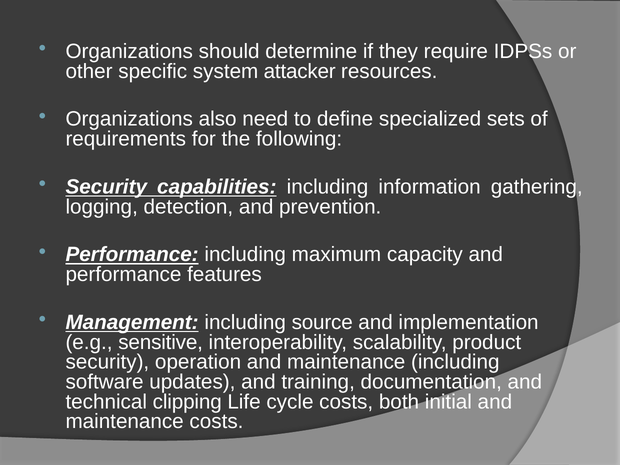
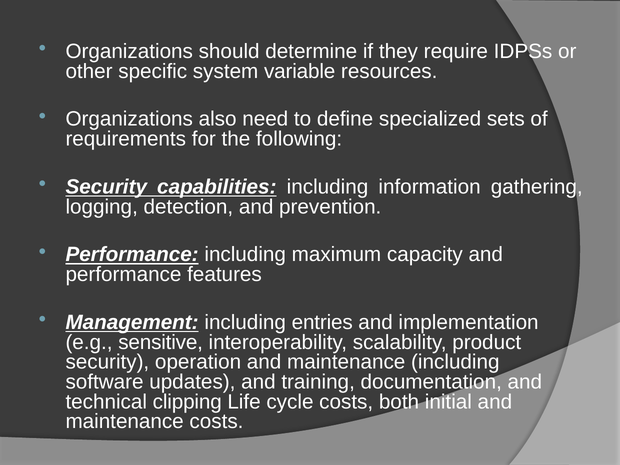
attacker: attacker -> variable
source: source -> entries
